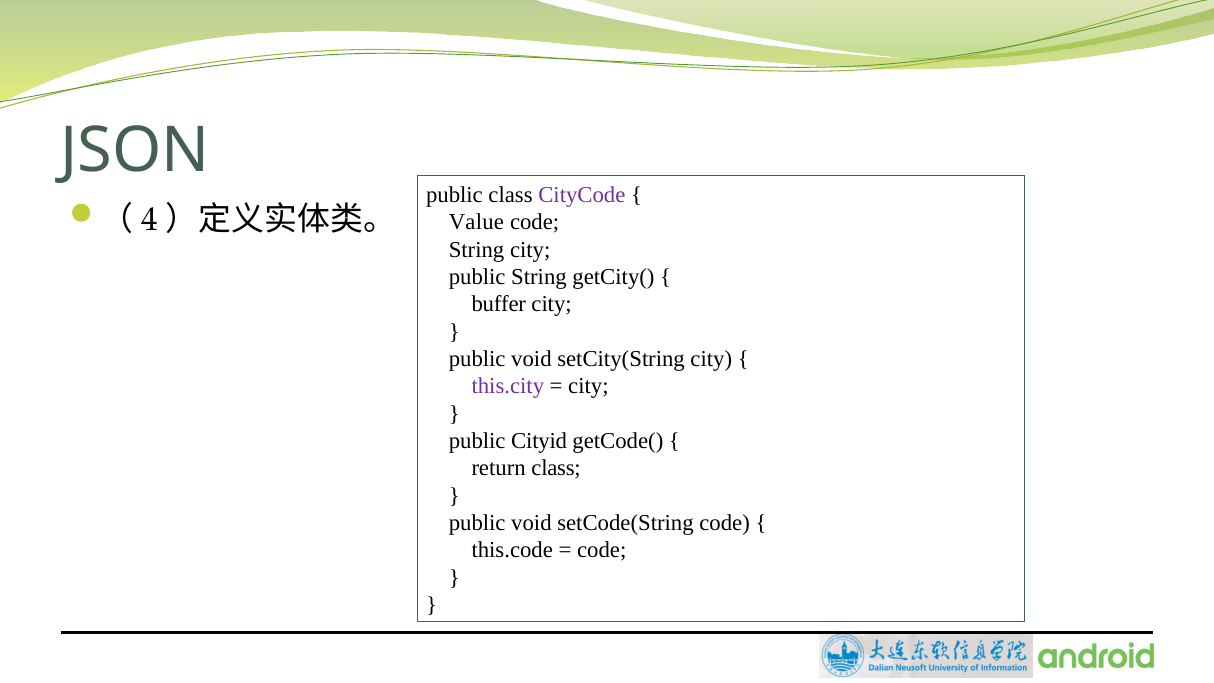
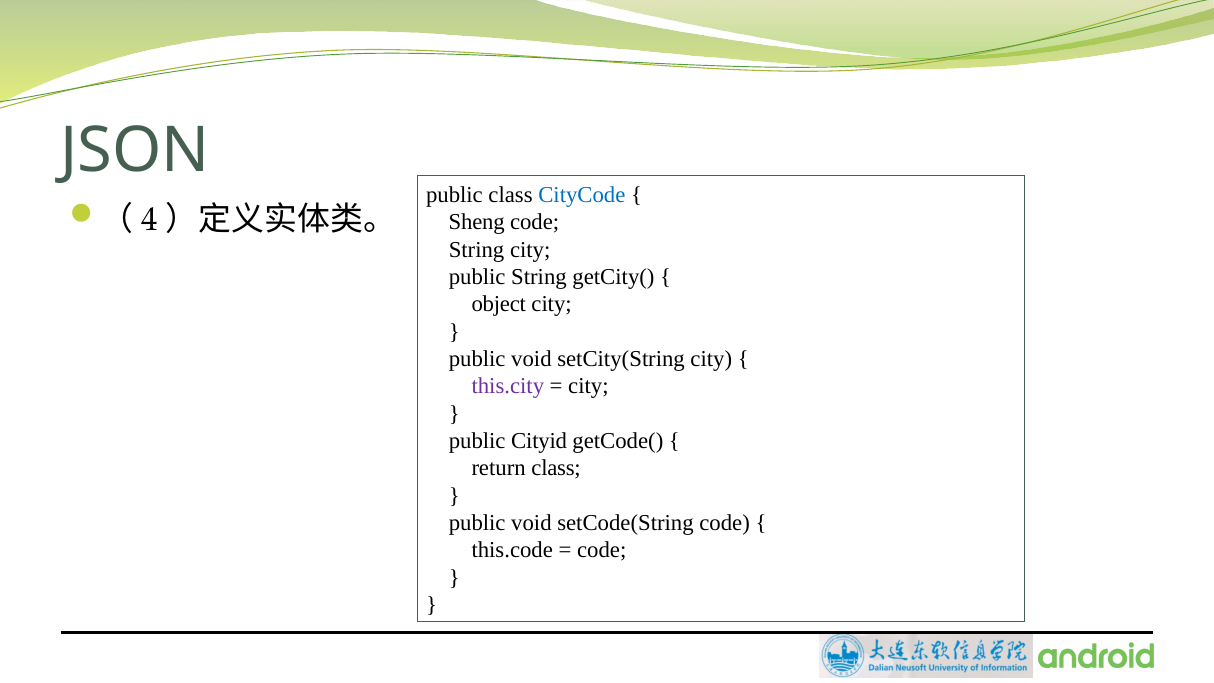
CityCode colour: purple -> blue
Value: Value -> Sheng
buffer: buffer -> object
